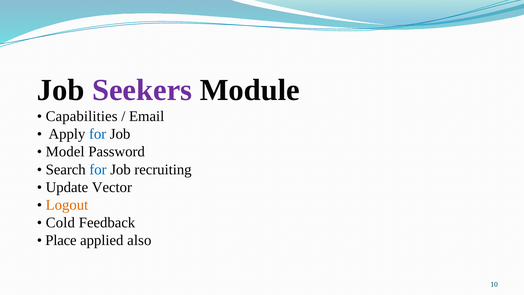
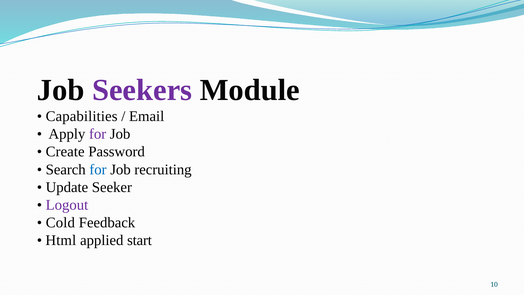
for at (98, 134) colour: blue -> purple
Model: Model -> Create
Vector: Vector -> Seeker
Logout colour: orange -> purple
Place: Place -> Html
also: also -> start
